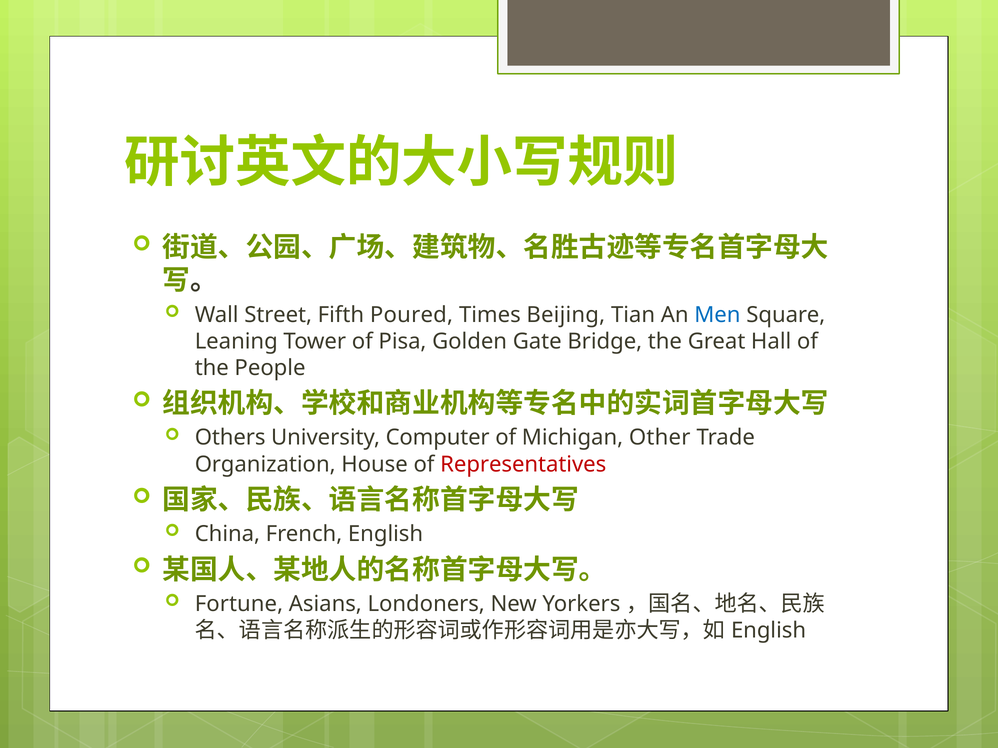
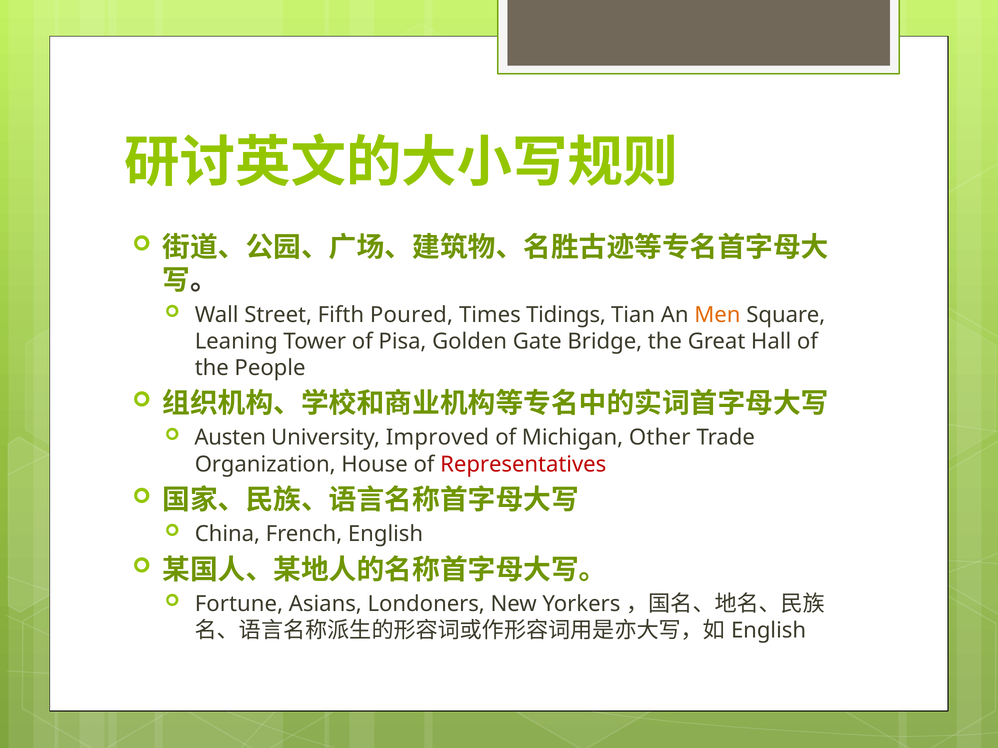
Beijing: Beijing -> Tidings
Men colour: blue -> orange
Others: Others -> Austen
Computer: Computer -> Improved
